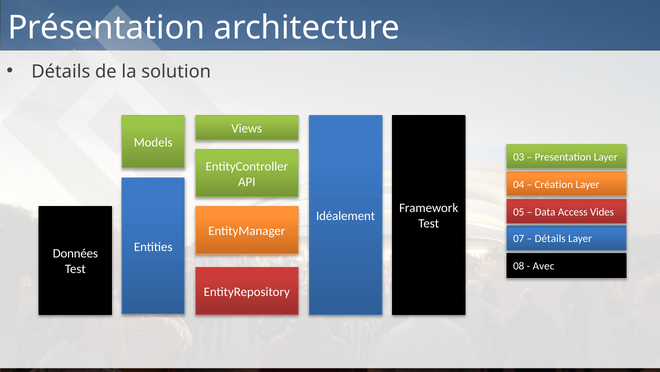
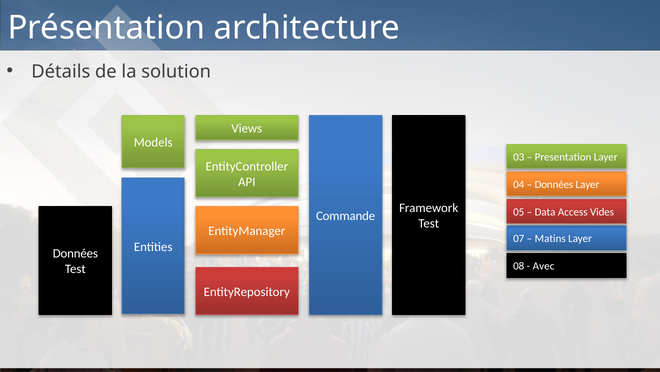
Création at (554, 184): Création -> Données
Idéalement: Idéalement -> Commande
Détails at (550, 238): Détails -> Matins
